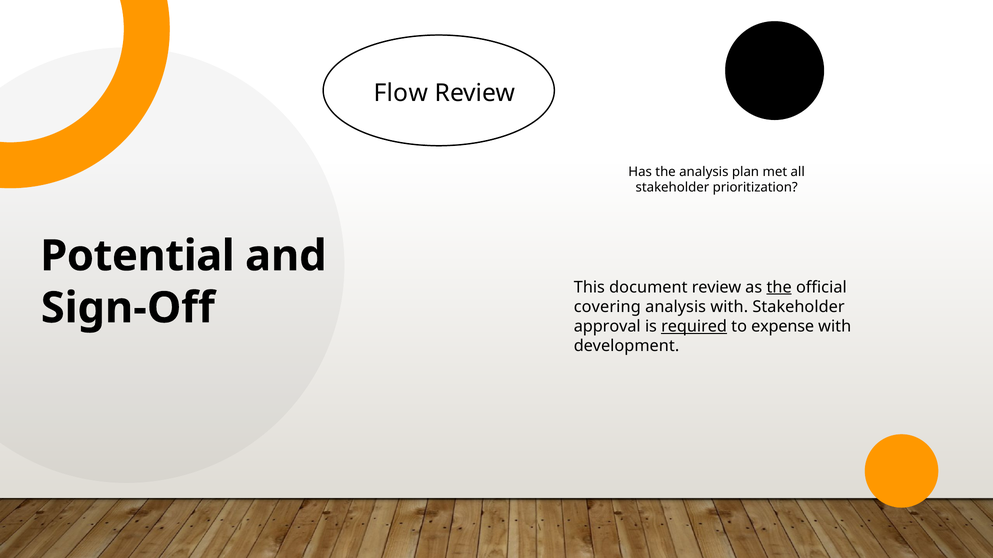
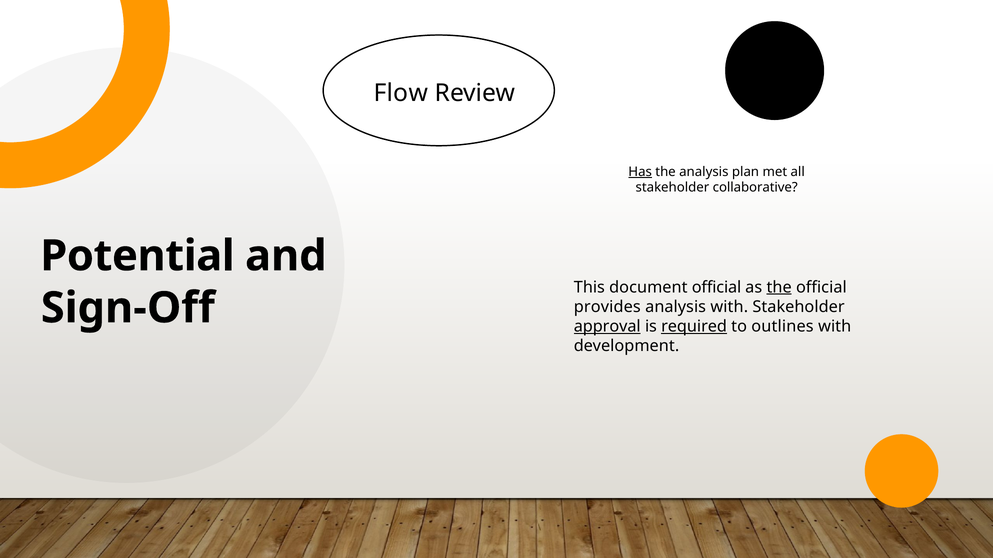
Has underline: none -> present
prioritization: prioritization -> collaborative
document review: review -> official
covering: covering -> provides
approval underline: none -> present
expense: expense -> outlines
